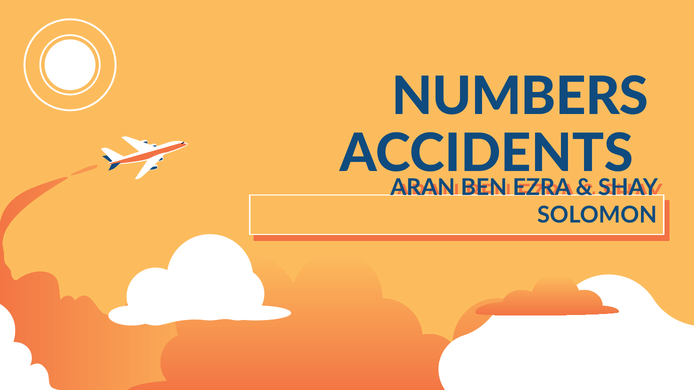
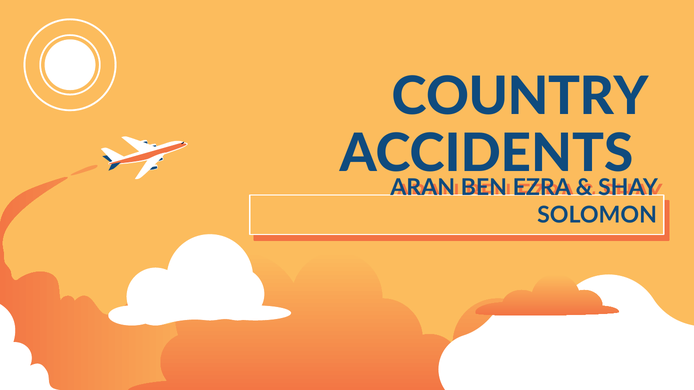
NUMBERS: NUMBERS -> COUNTRY
